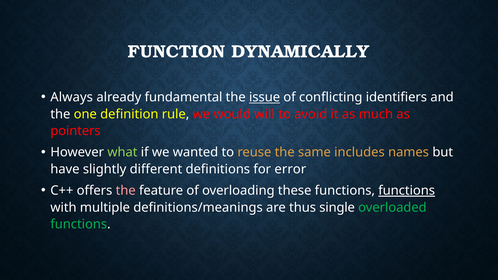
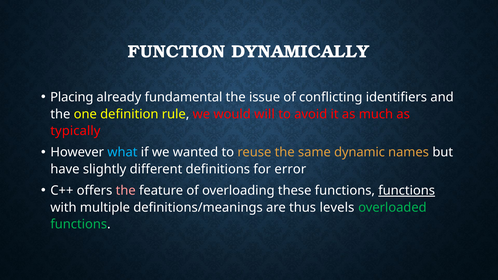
Always: Always -> Placing
issue underline: present -> none
pointers: pointers -> typically
what colour: light green -> light blue
includes: includes -> dynamic
single: single -> levels
